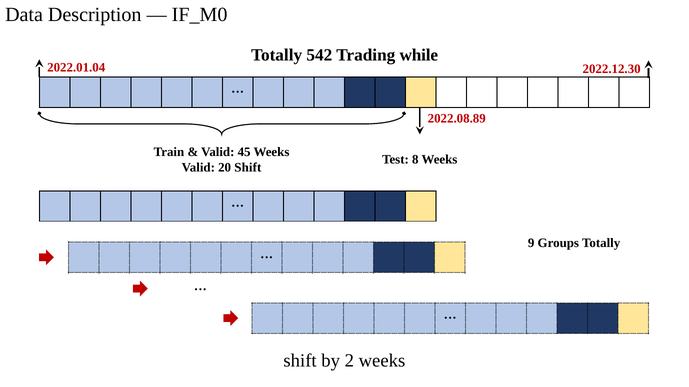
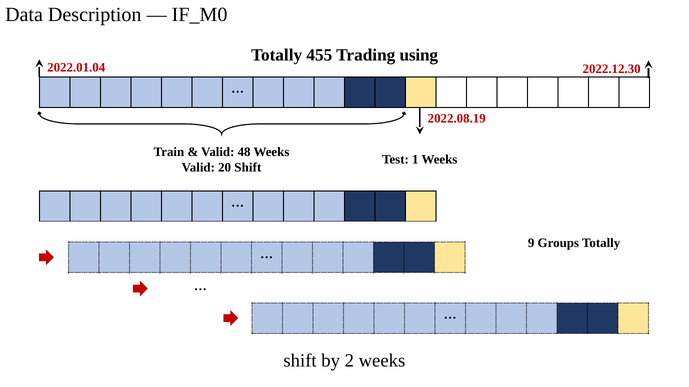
542: 542 -> 455
while: while -> using
2022.08.89: 2022.08.89 -> 2022.08.19
45: 45 -> 48
8: 8 -> 1
